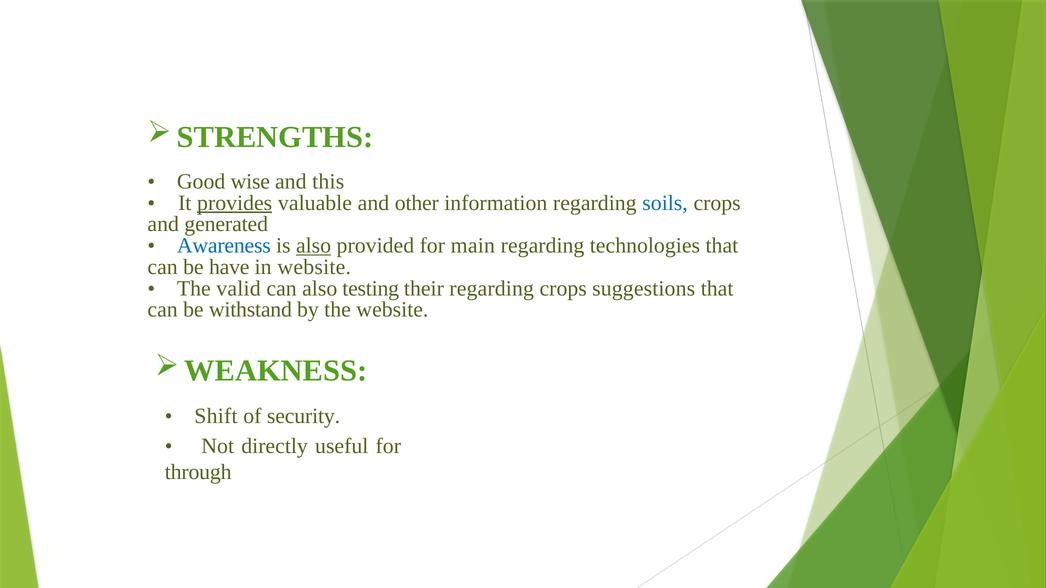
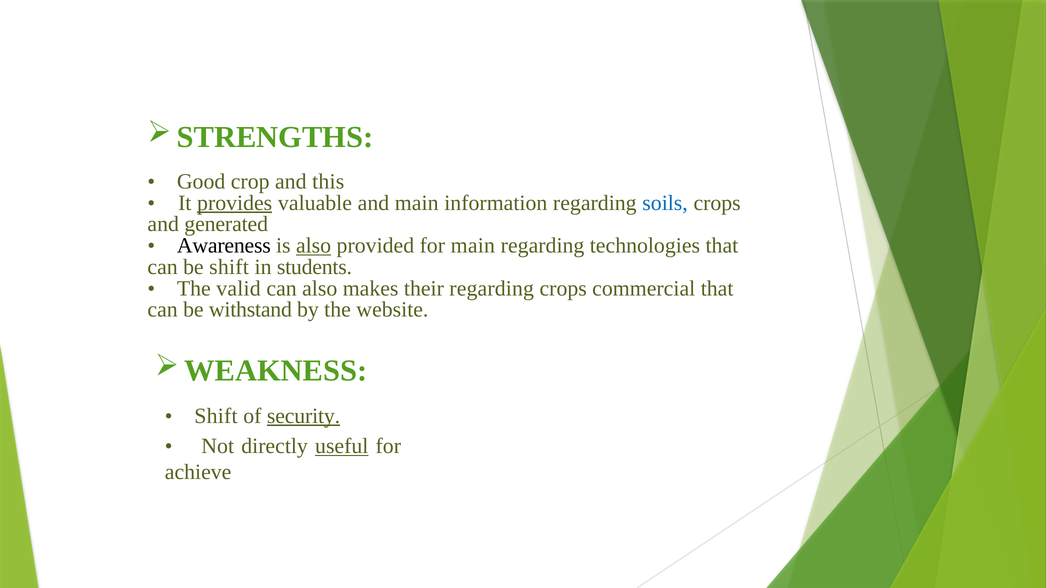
wise: wise -> crop
and other: other -> main
Awareness colour: blue -> black
be have: have -> shift
in website: website -> students
testing: testing -> makes
suggestions: suggestions -> commercial
security underline: none -> present
useful underline: none -> present
through: through -> achieve
